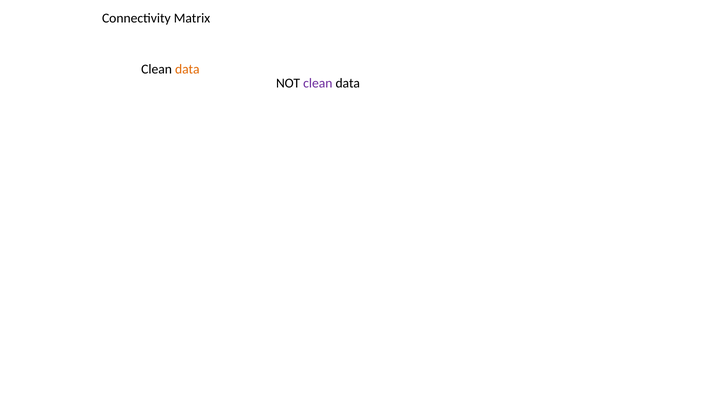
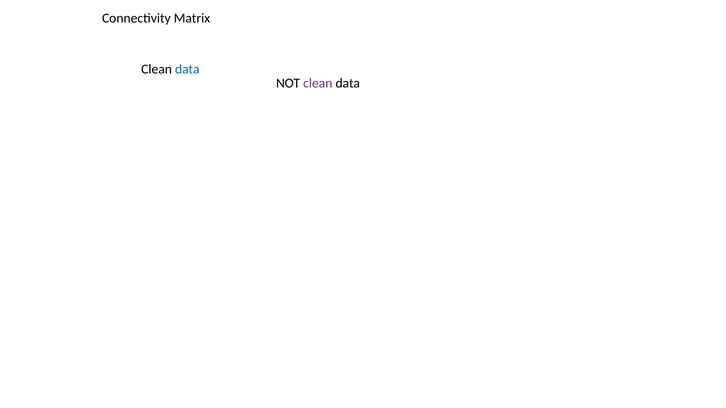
data at (187, 69) colour: orange -> blue
